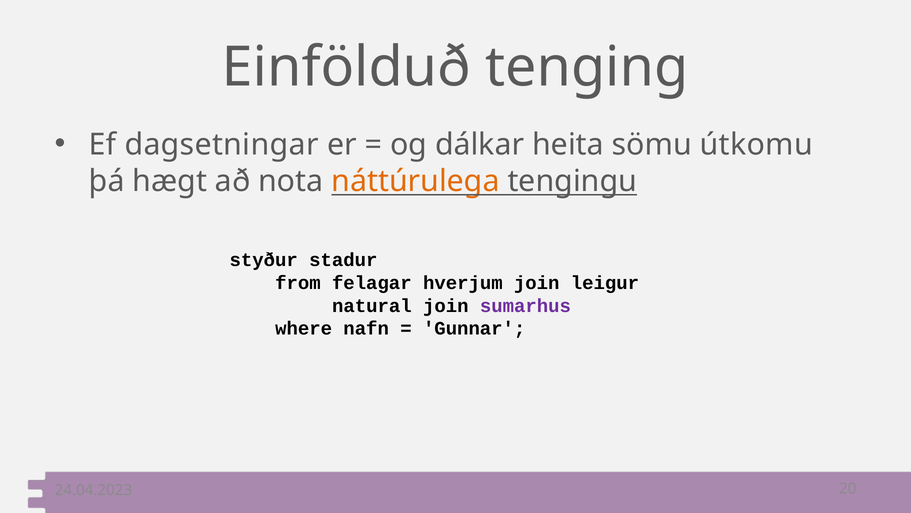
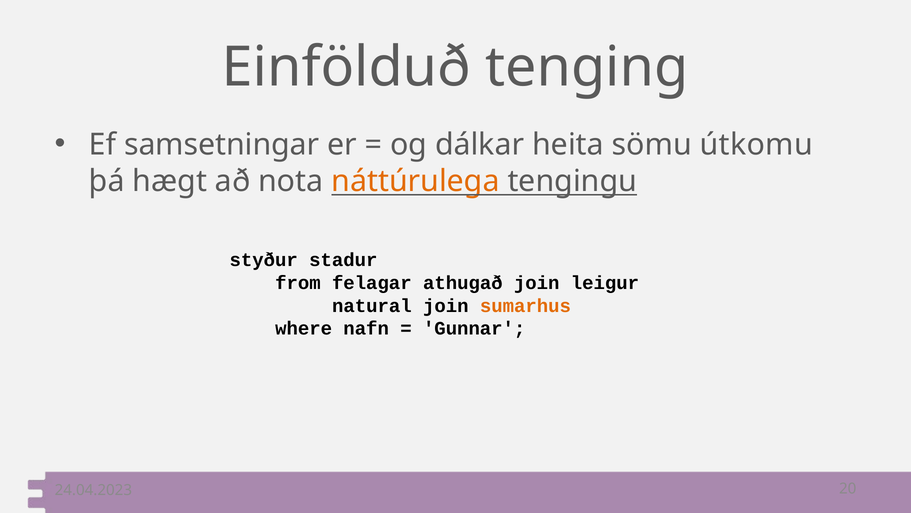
dagsetningar: dagsetningar -> samsetningar
hverjum: hverjum -> athugað
sumarhus colour: purple -> orange
